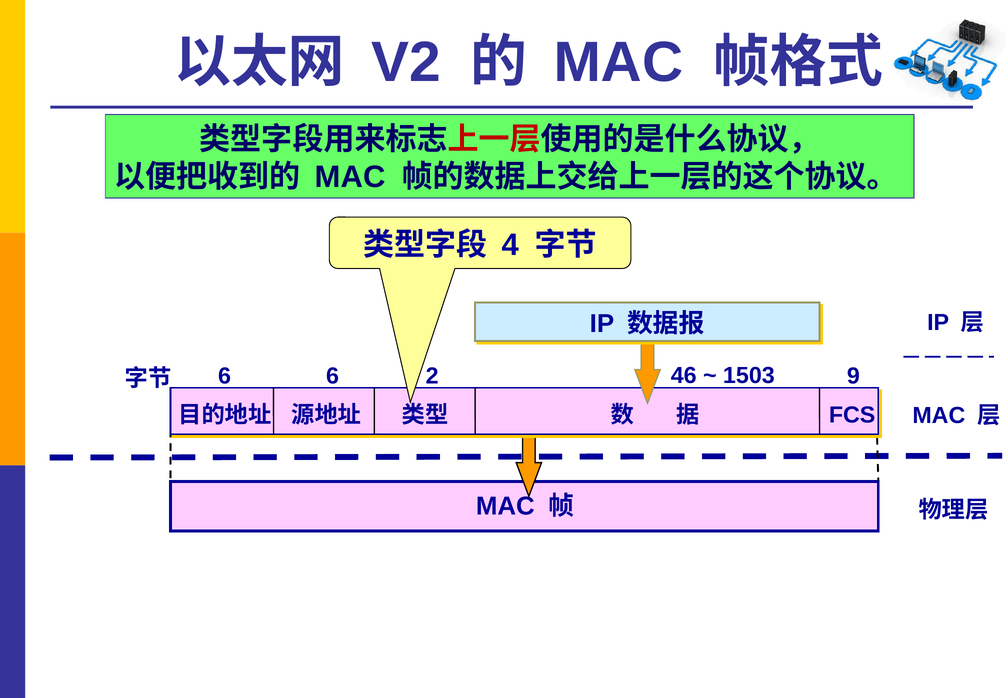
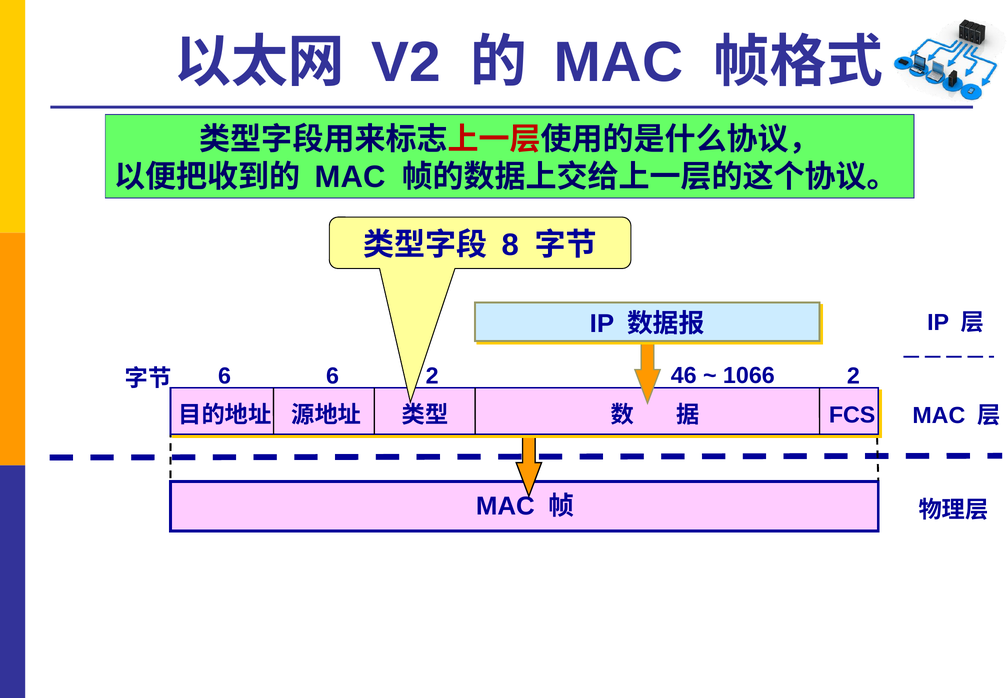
4: 4 -> 8
9 at (853, 376): 9 -> 2
1503: 1503 -> 1066
